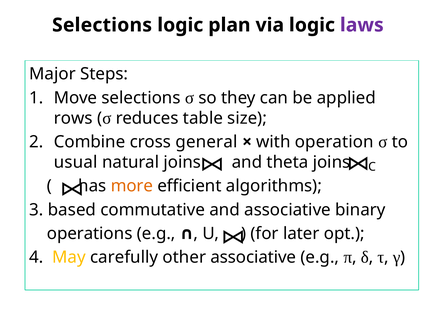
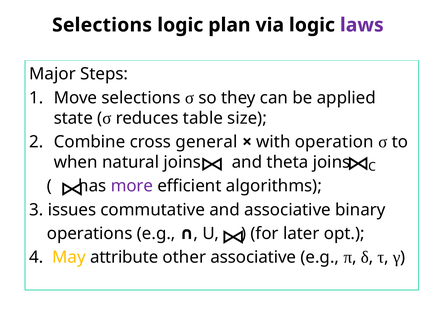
rows: rows -> state
usual: usual -> when
more colour: orange -> purple
based: based -> issues
carefully: carefully -> attribute
